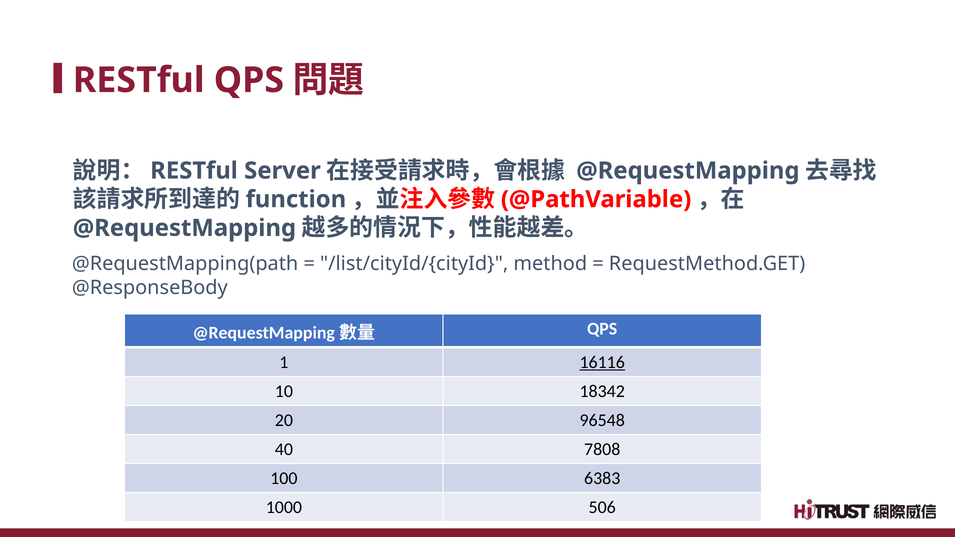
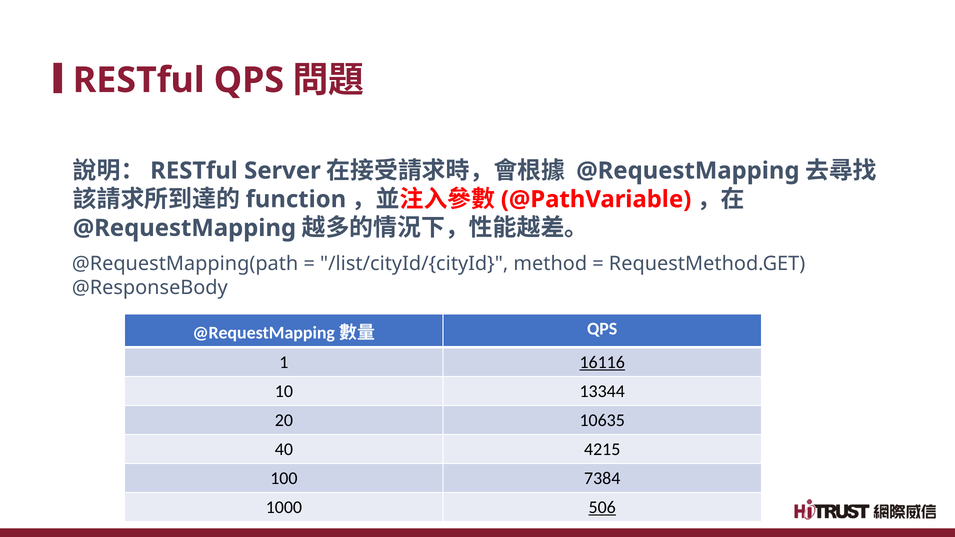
18342: 18342 -> 13344
96548: 96548 -> 10635
7808: 7808 -> 4215
6383: 6383 -> 7384
506 underline: none -> present
